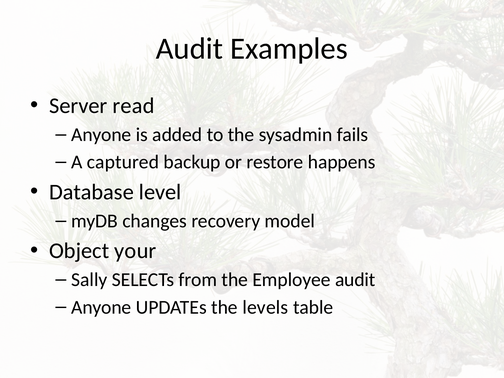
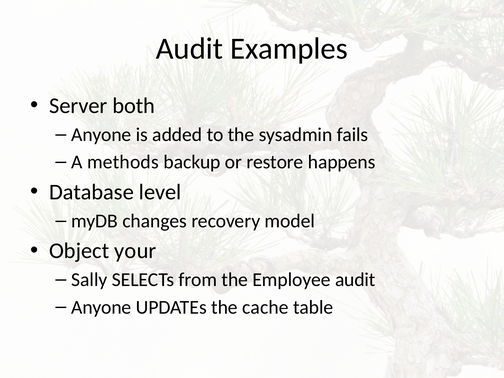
read: read -> both
captured: captured -> methods
levels: levels -> cache
